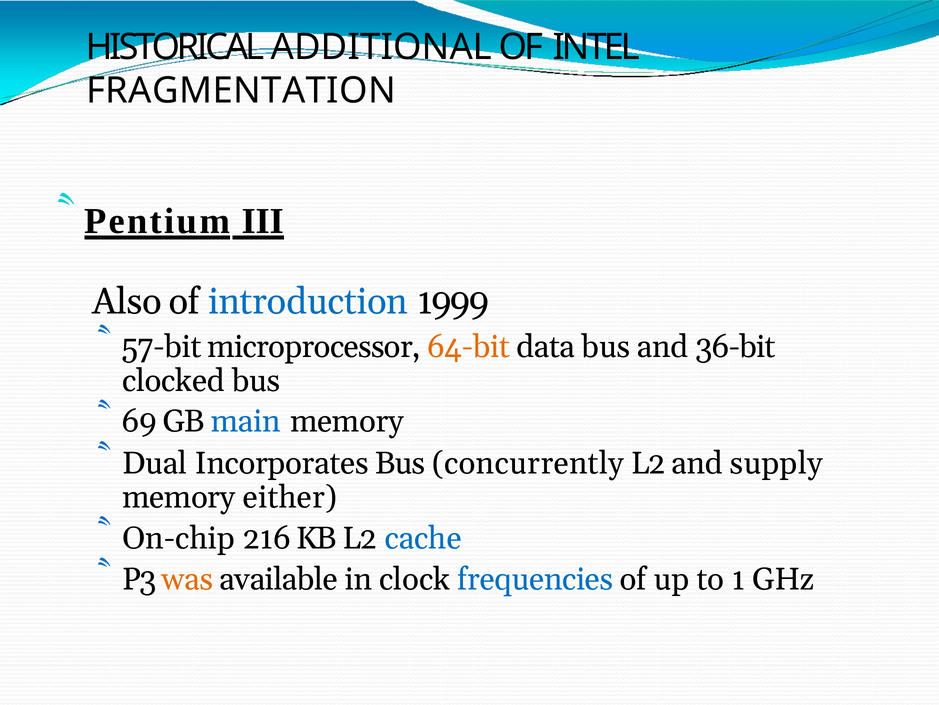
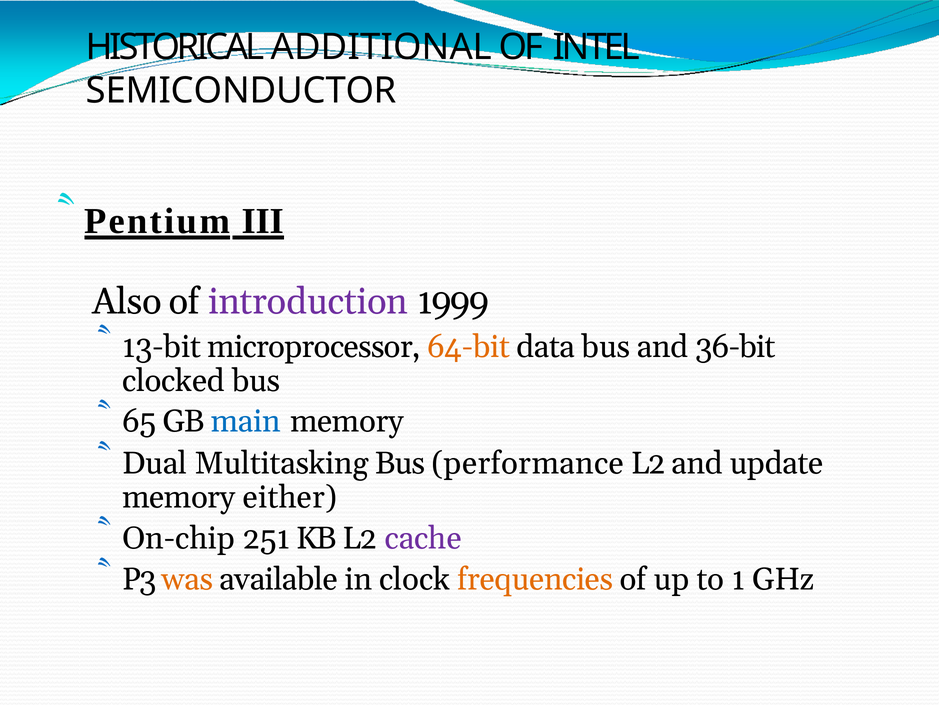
FRAGMENTATION: FRAGMENTATION -> SEMICONDUCTOR
introduction colour: blue -> purple
57-bit: 57-bit -> 13-bit
69: 69 -> 65
Incorporates: Incorporates -> Multitasking
concurrently: concurrently -> performance
supply: supply -> update
216: 216 -> 251
cache colour: blue -> purple
frequencies colour: blue -> orange
